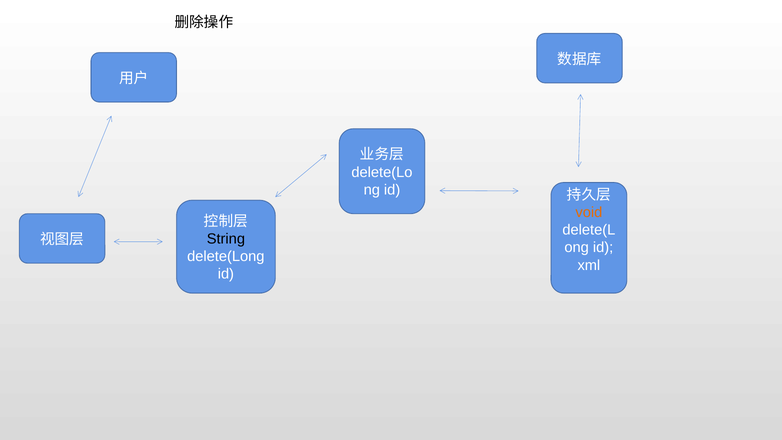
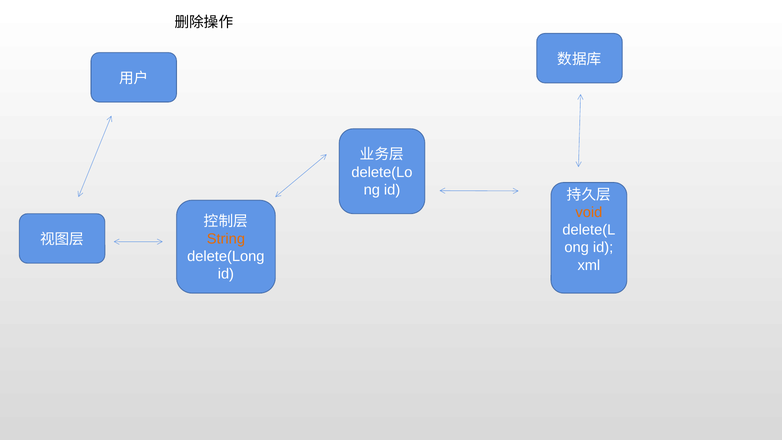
String colour: black -> orange
